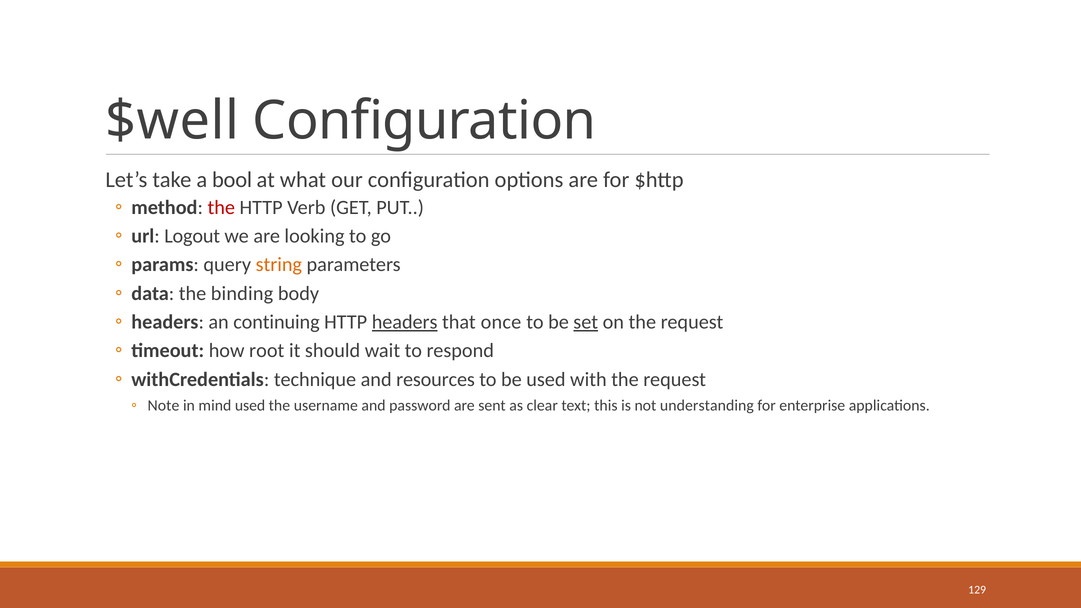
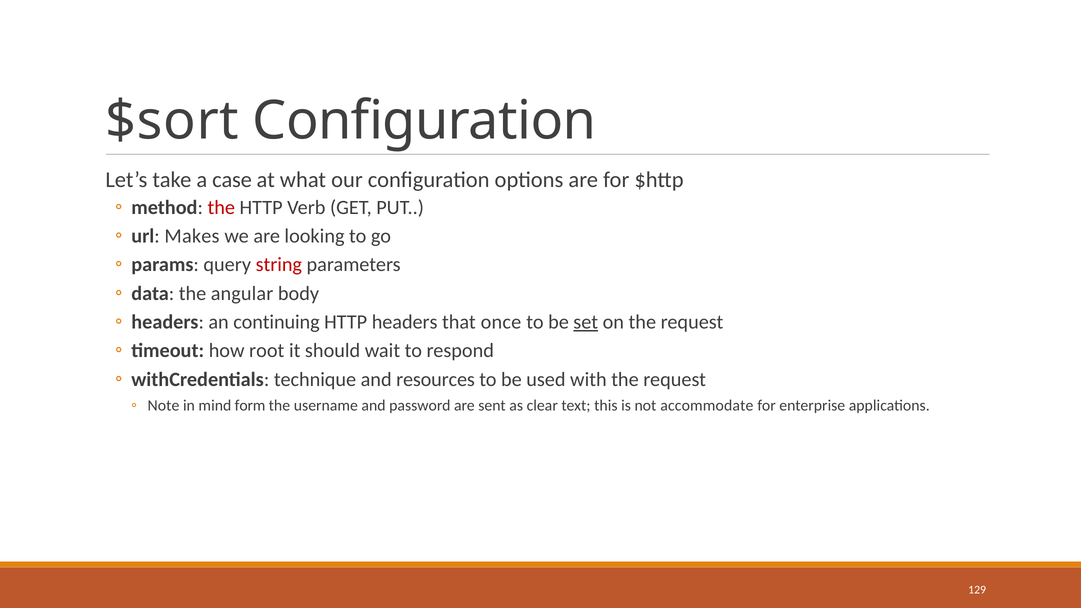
$well: $well -> $sort
bool: bool -> case
Logout: Logout -> Makes
string colour: orange -> red
binding: binding -> angular
headers at (405, 322) underline: present -> none
mind used: used -> form
understanding: understanding -> accommodate
